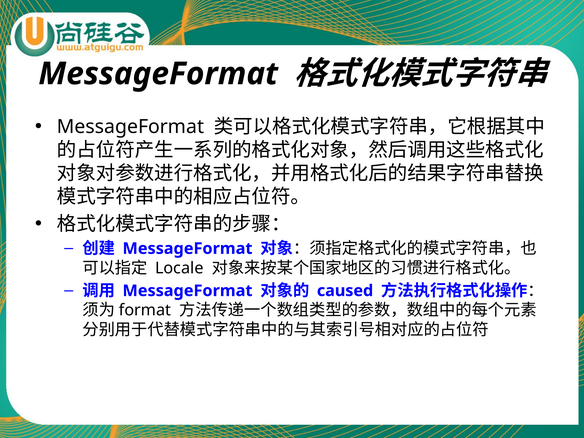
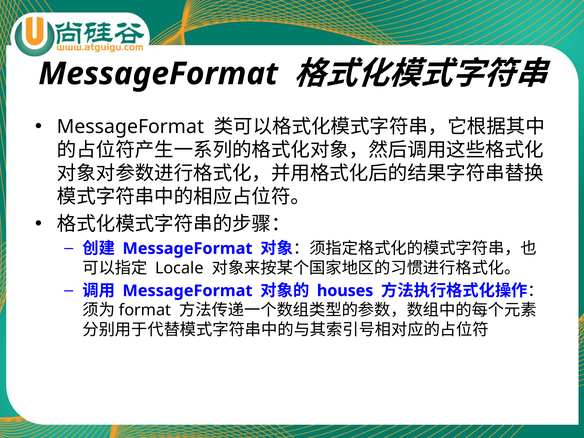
caused: caused -> houses
